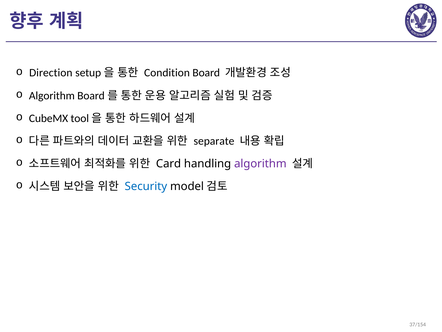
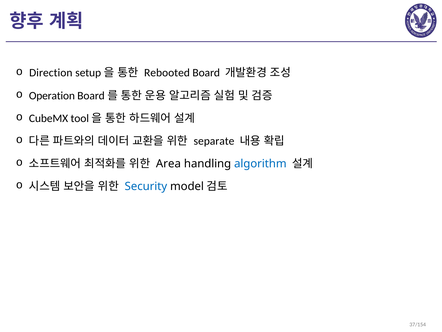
Condition: Condition -> Rebooted
Algorithm at (52, 95): Algorithm -> Operation
Card: Card -> Area
algorithm at (260, 163) colour: purple -> blue
